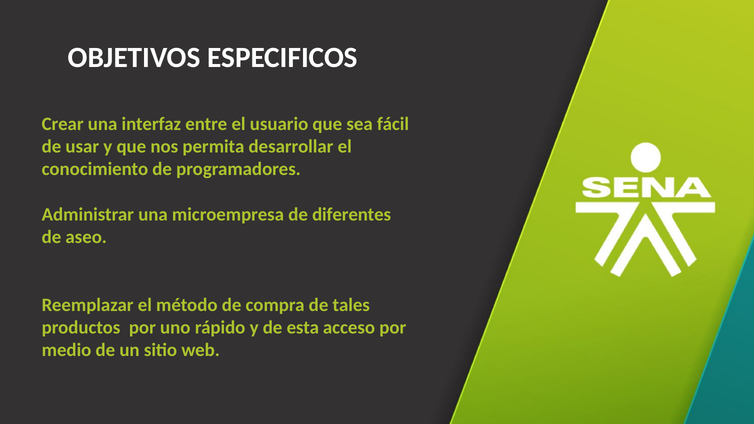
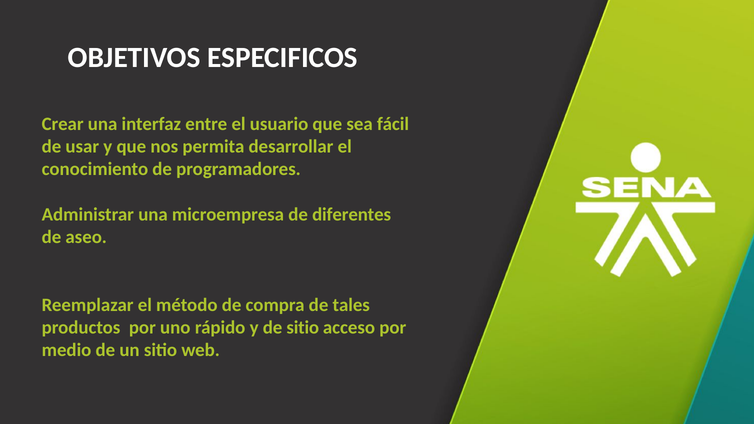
de esta: esta -> sitio
